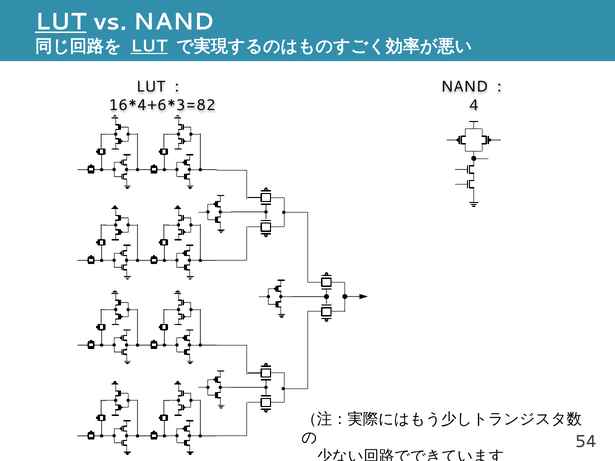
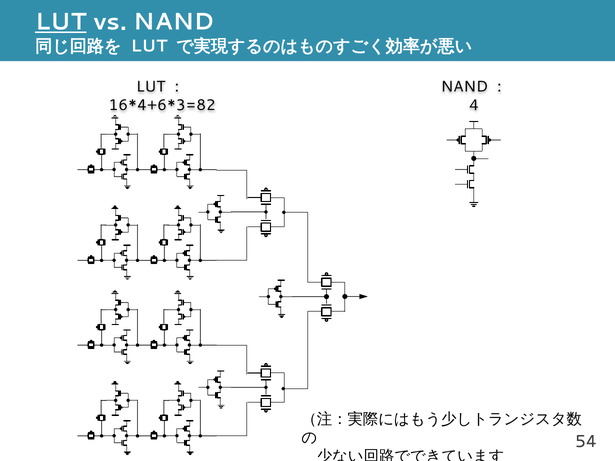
LUT at (149, 46) underline: present -> none
